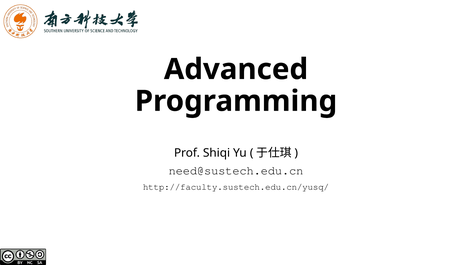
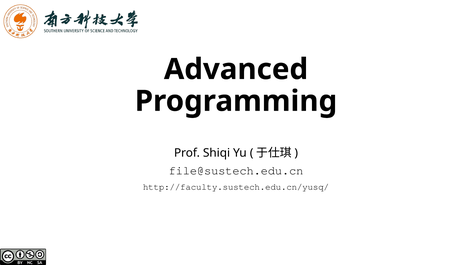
need@sustech.edu.cn: need@sustech.edu.cn -> file@sustech.edu.cn
